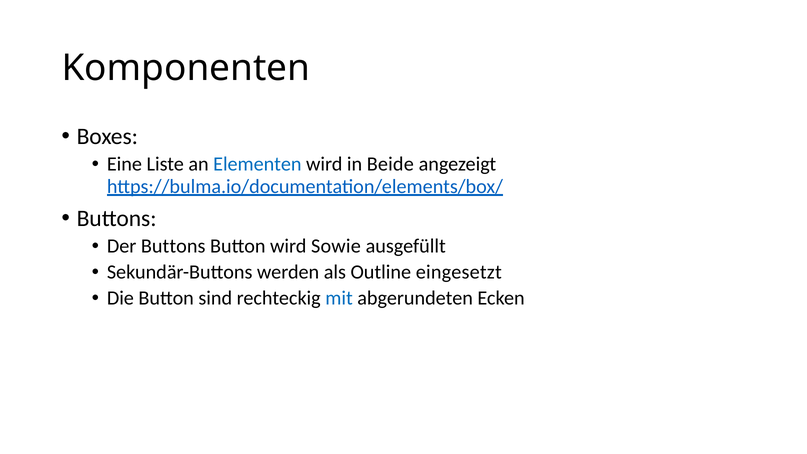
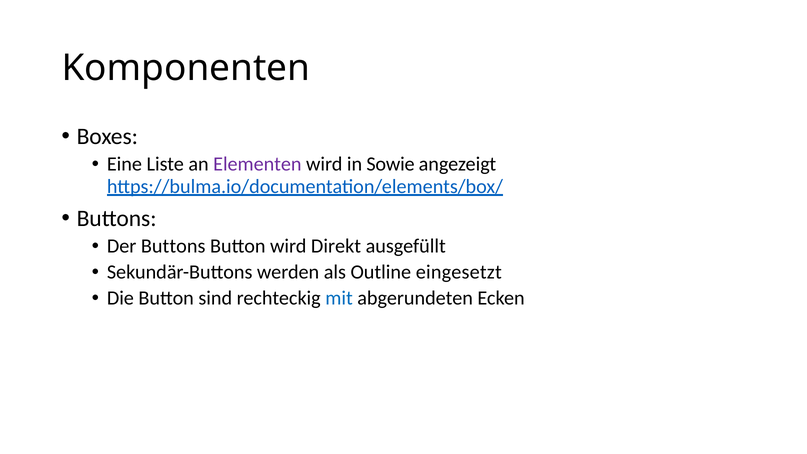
Elementen colour: blue -> purple
Beide: Beide -> Sowie
Sowie: Sowie -> Direkt
